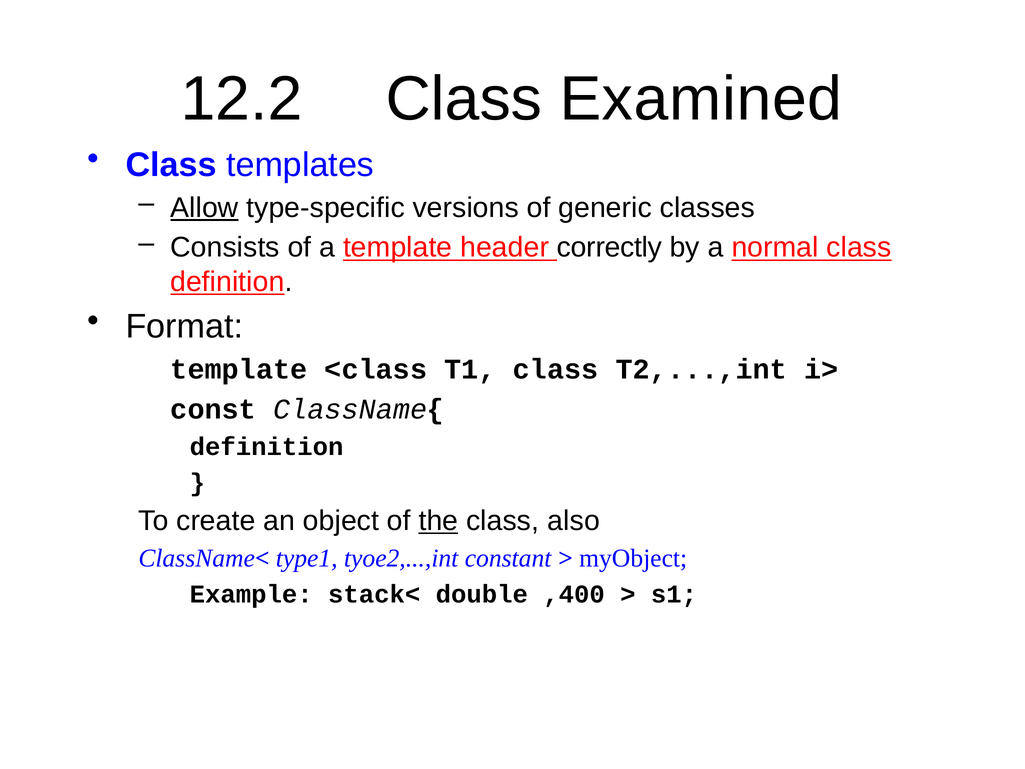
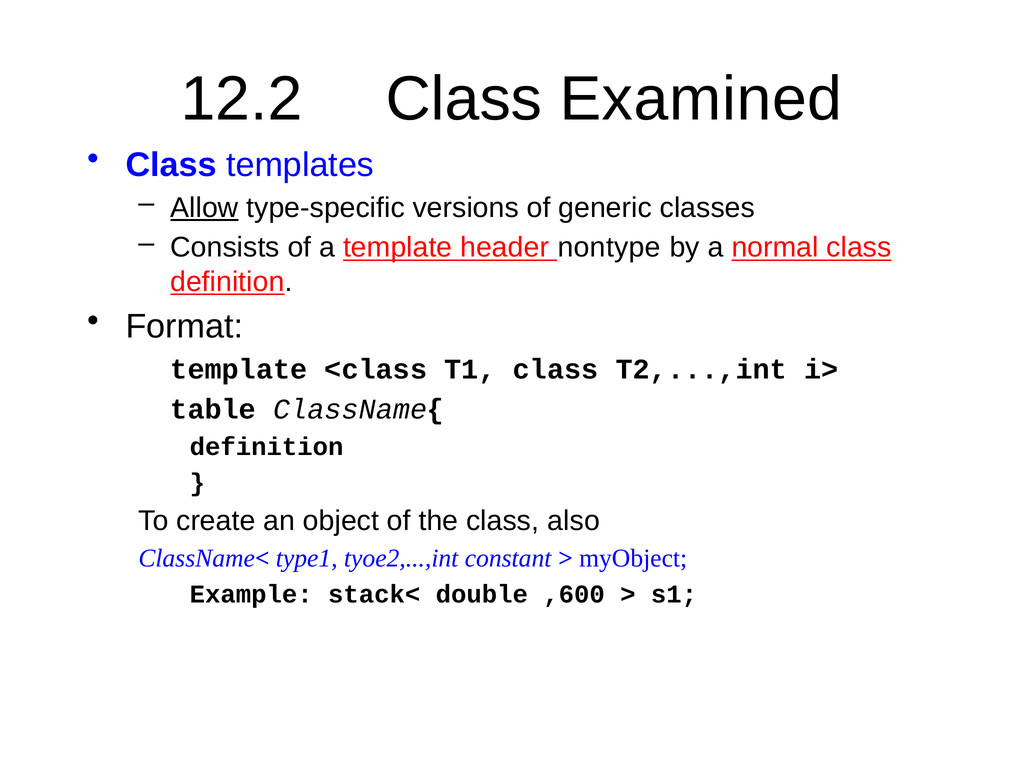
correctly: correctly -> nontype
const: const -> table
the underline: present -> none
,400: ,400 -> ,600
